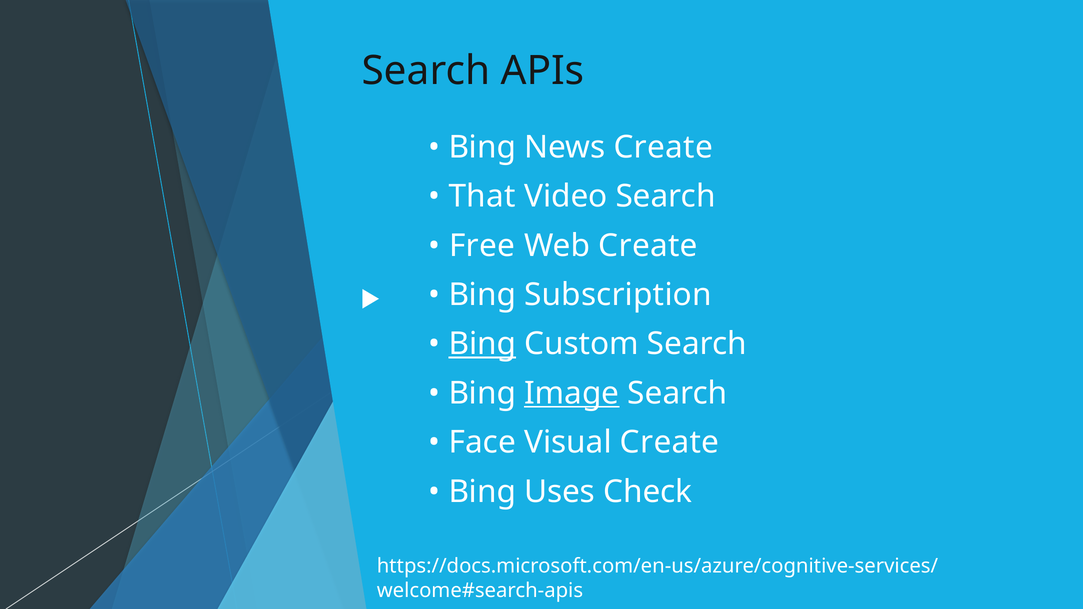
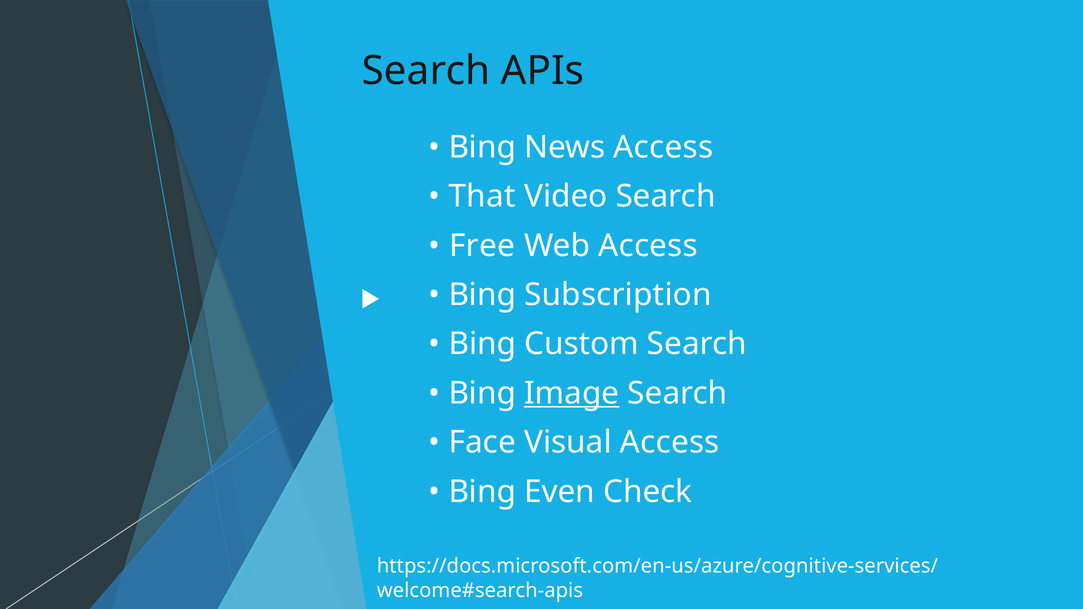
News Create: Create -> Access
Web Create: Create -> Access
Bing at (482, 344) underline: present -> none
Visual Create: Create -> Access
Uses: Uses -> Even
